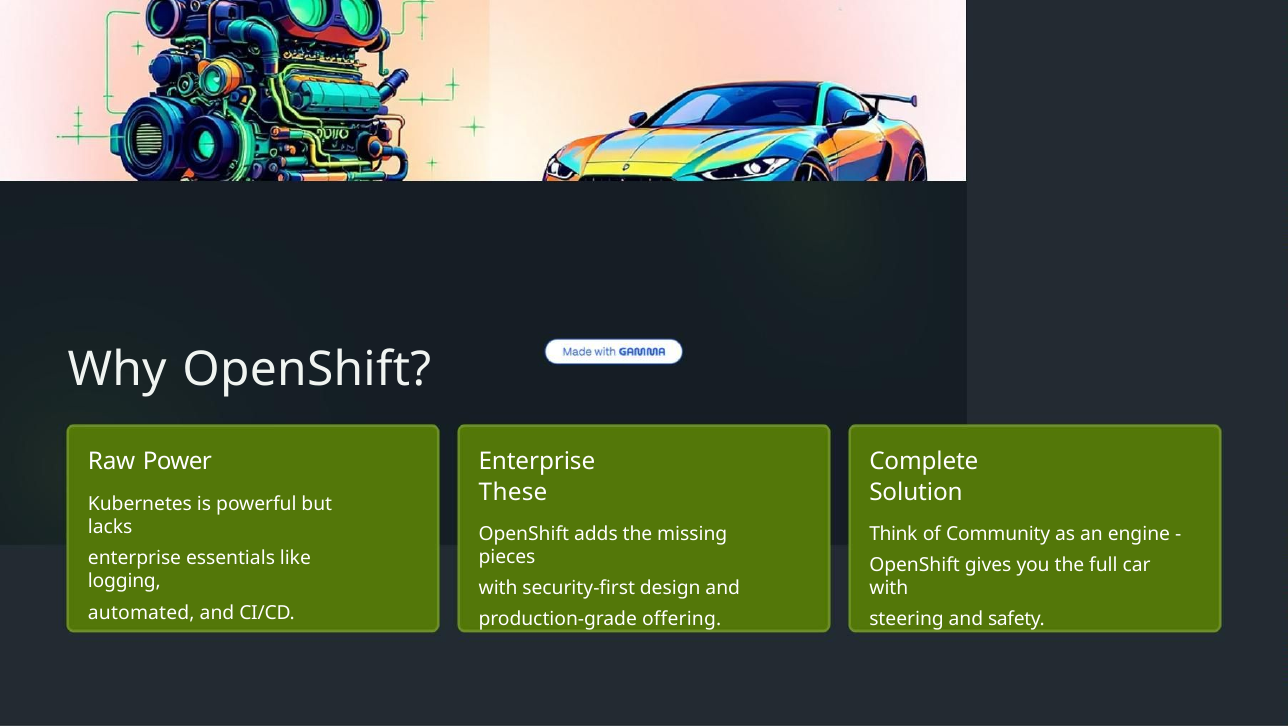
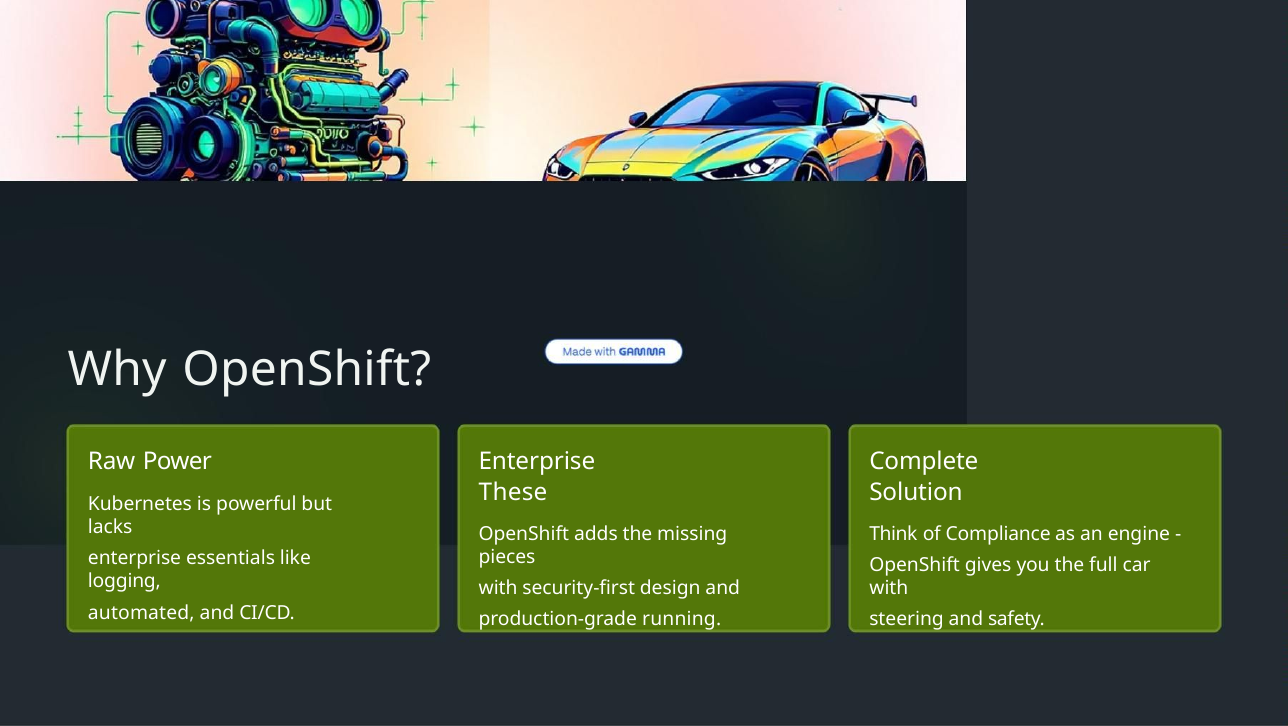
Community: Community -> Compliance
offering: offering -> running
